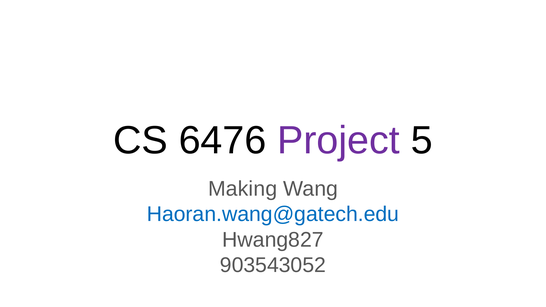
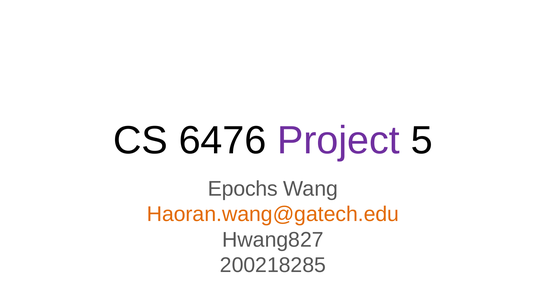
Making: Making -> Epochs
Haoran.wang@gatech.edu colour: blue -> orange
903543052: 903543052 -> 200218285
